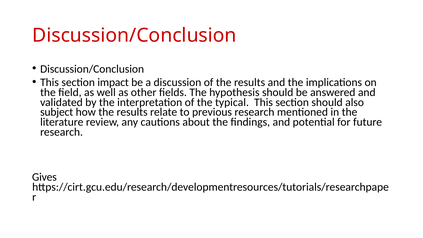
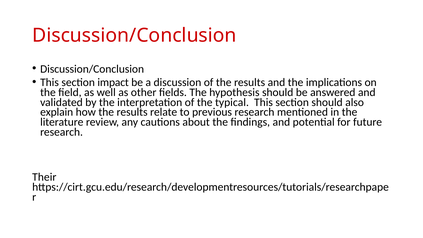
subject: subject -> explain
Gives: Gives -> Their
